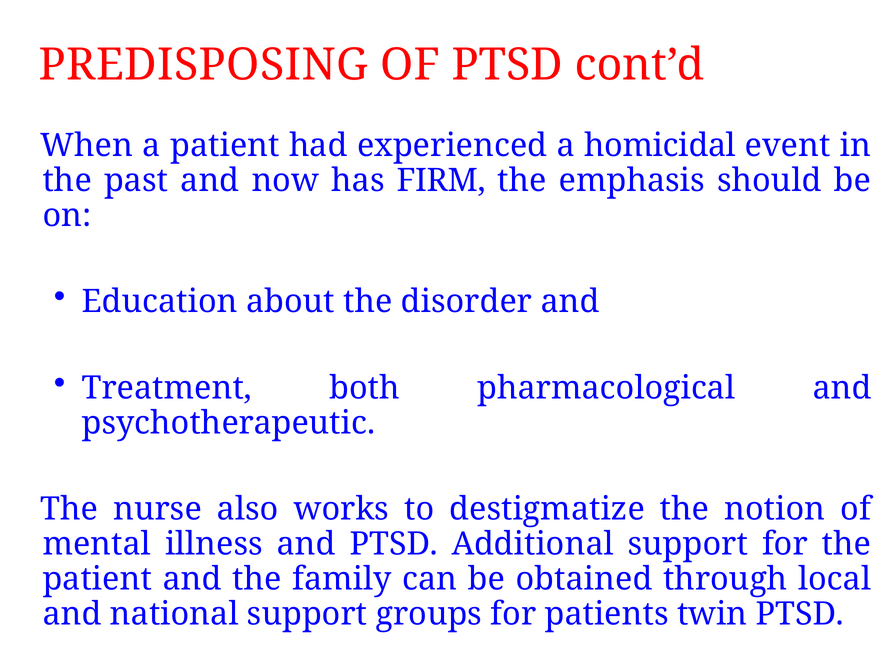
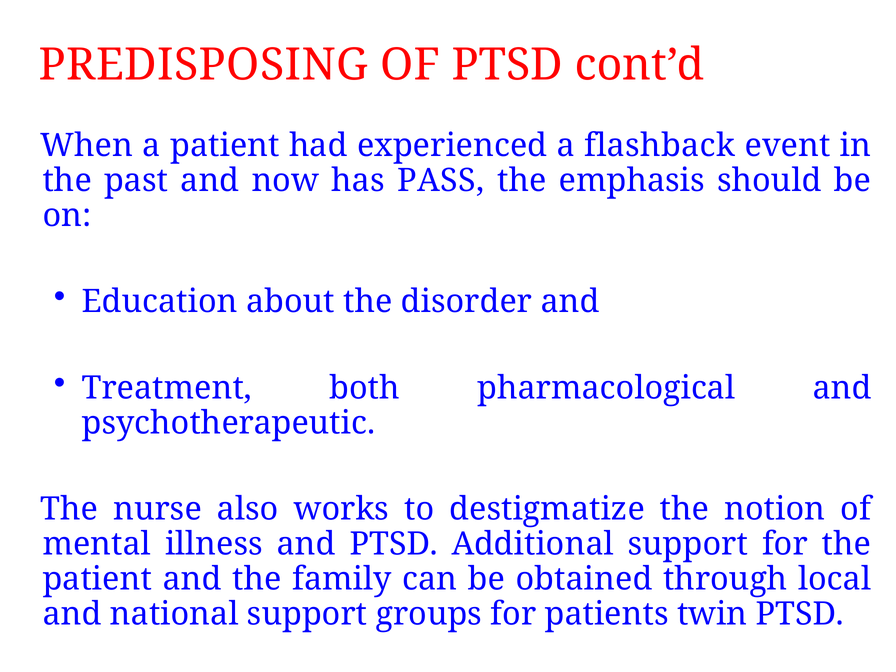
homicidal: homicidal -> flashback
FIRM: FIRM -> PASS
